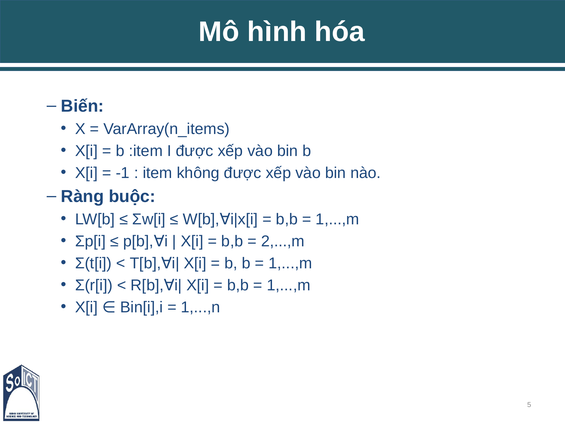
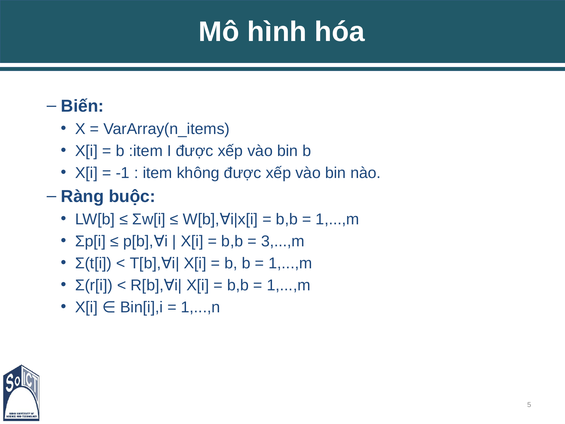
2,...,m: 2,...,m -> 3,...,m
